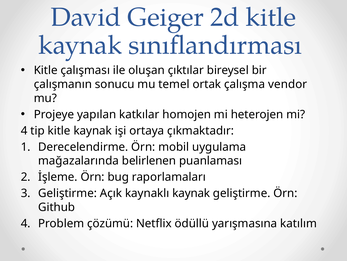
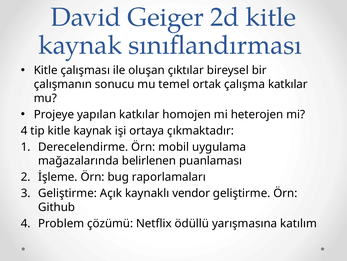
çalışma vendor: vendor -> katkılar
kaynaklı kaynak: kaynak -> vendor
